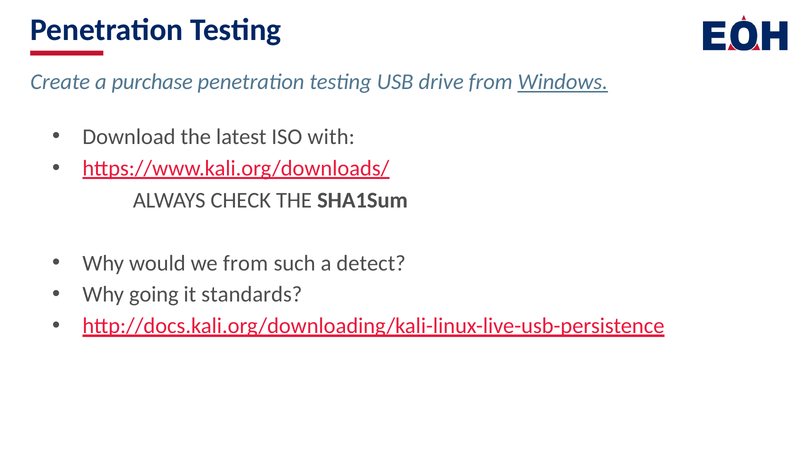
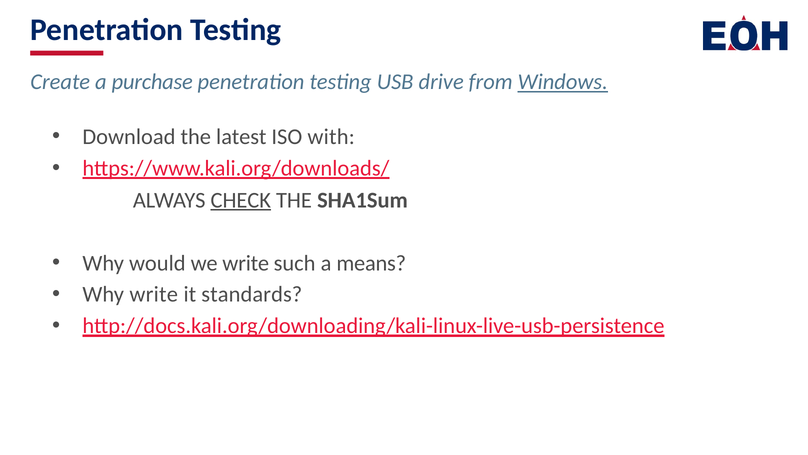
CHECK underline: none -> present
we from: from -> write
detect: detect -> means
Why going: going -> write
